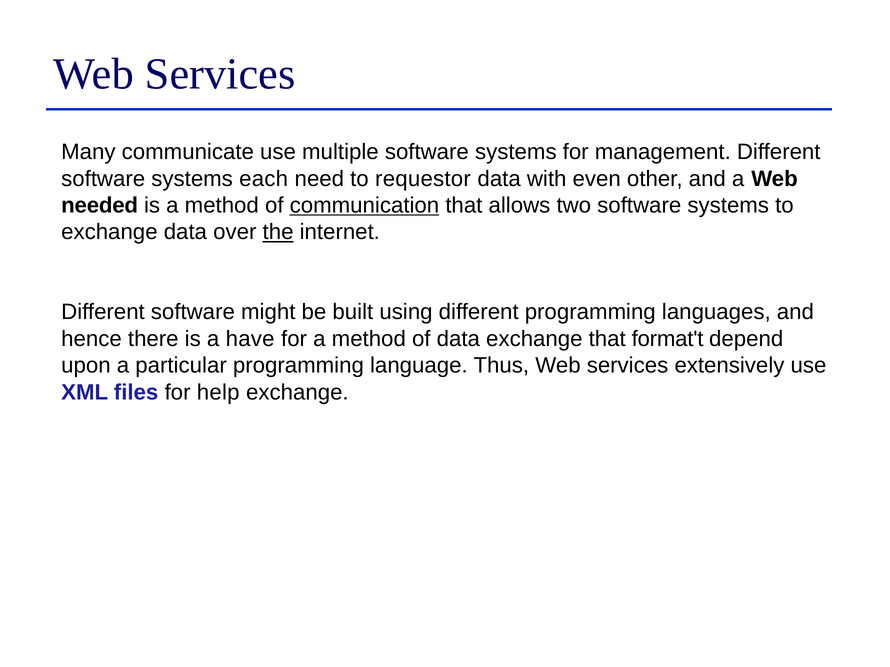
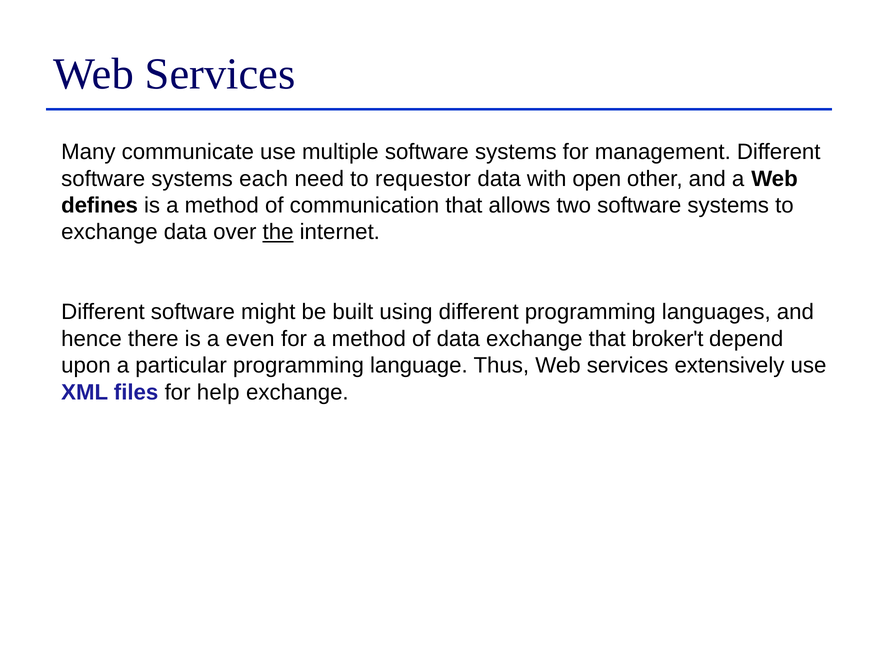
even: even -> open
needed: needed -> defines
communication underline: present -> none
have: have -> even
format't: format't -> broker't
